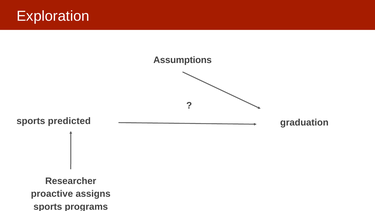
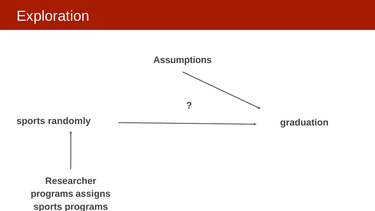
predicted: predicted -> randomly
proactive at (52, 194): proactive -> programs
